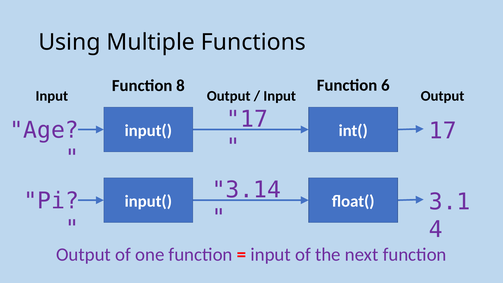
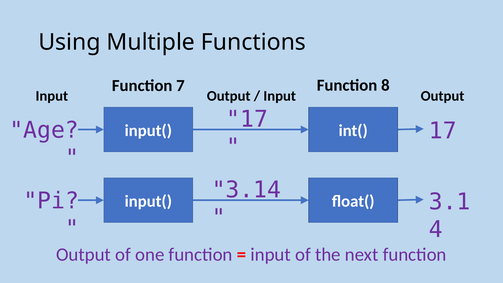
6: 6 -> 8
8: 8 -> 7
